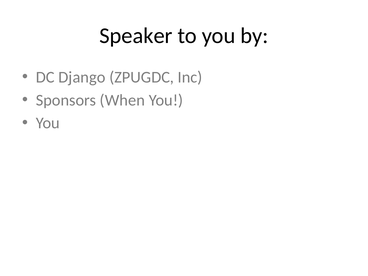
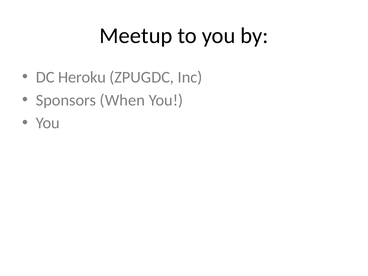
Speaker: Speaker -> Meetup
Django: Django -> Heroku
